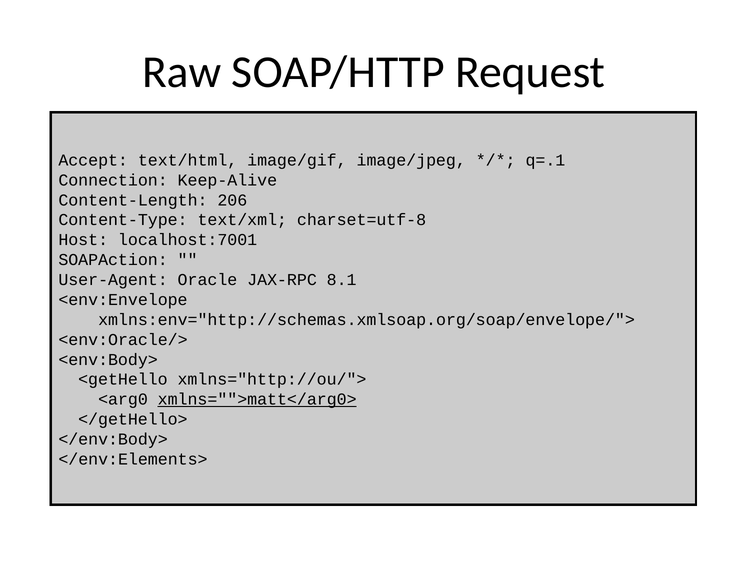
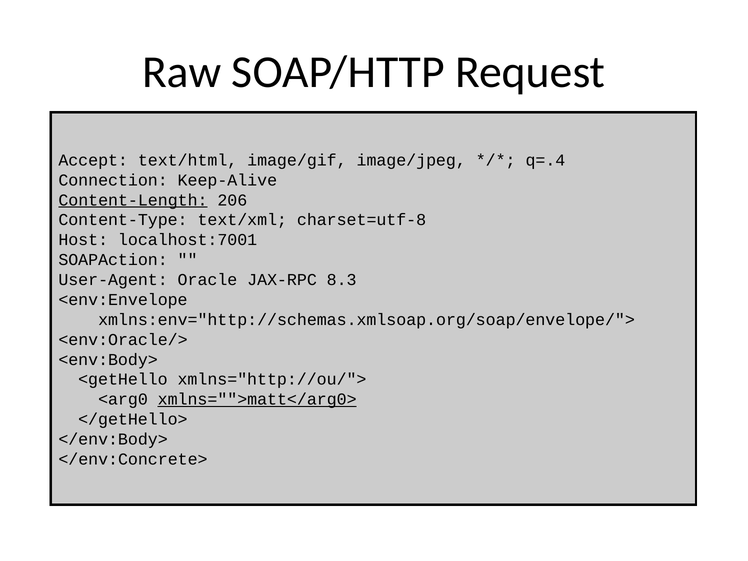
q=.1: q=.1 -> q=.4
Content-Length underline: none -> present
8.1: 8.1 -> 8.3
</env:Elements>: </env:Elements> -> </env:Concrete>
